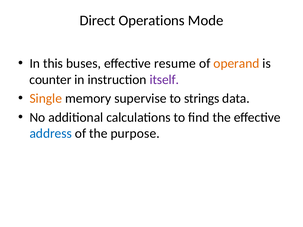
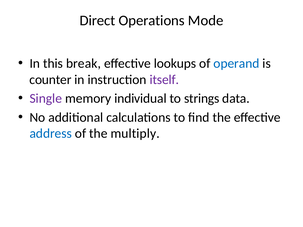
buses: buses -> break
resume: resume -> lookups
operand colour: orange -> blue
Single colour: orange -> purple
supervise: supervise -> individual
purpose: purpose -> multiply
